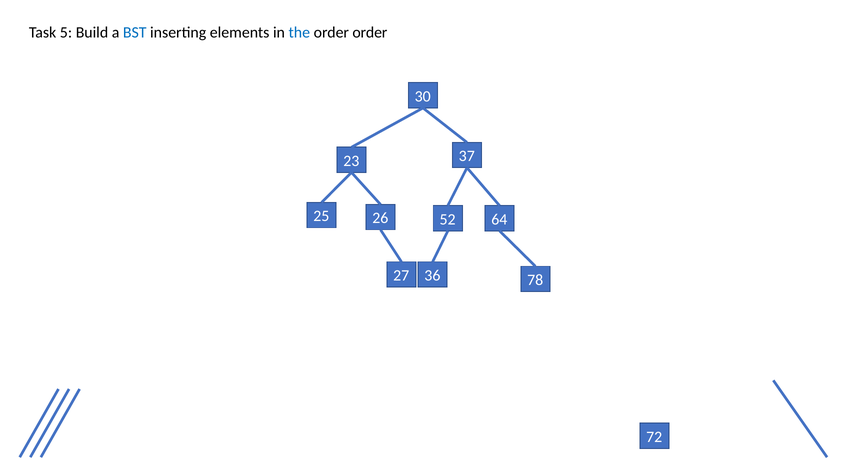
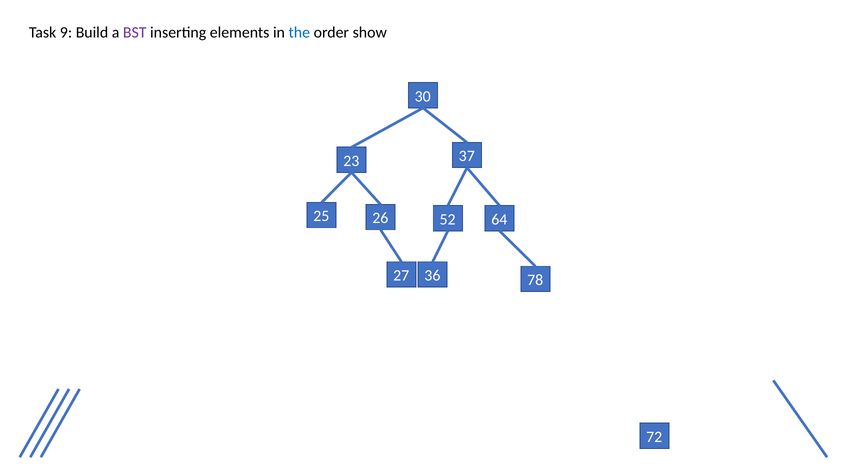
5: 5 -> 9
BST colour: blue -> purple
order order: order -> show
